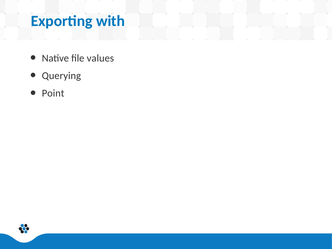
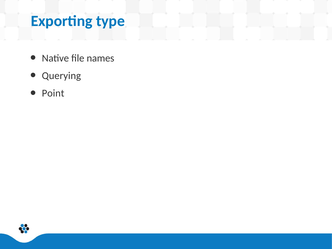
with: with -> type
values: values -> names
